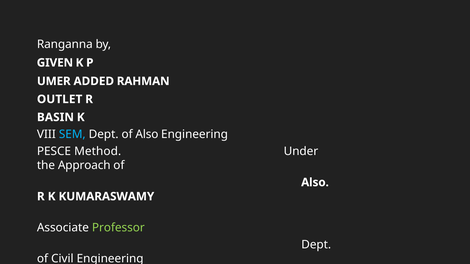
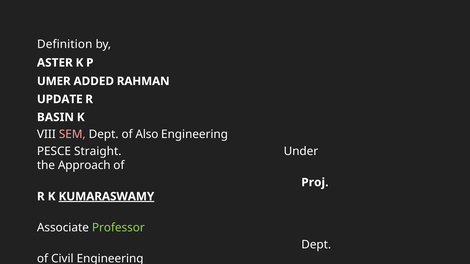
Ranganna: Ranganna -> Definition
GIVEN: GIVEN -> ASTER
OUTLET: OUTLET -> UPDATE
SEM colour: light blue -> pink
Method: Method -> Straight
Also at (315, 183): Also -> Proj
KUMARASWAMY underline: none -> present
